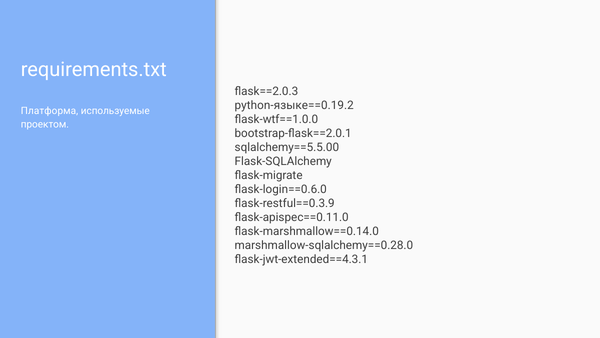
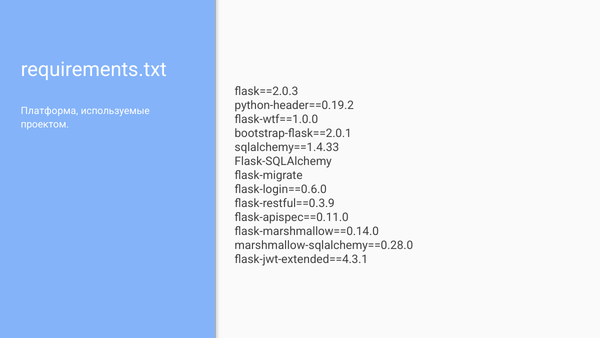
python-языке==0.19.2: python-языке==0.19.2 -> python-header==0.19.2
sqlalchemy==5.5.00: sqlalchemy==5.5.00 -> sqlalchemy==1.4.33
